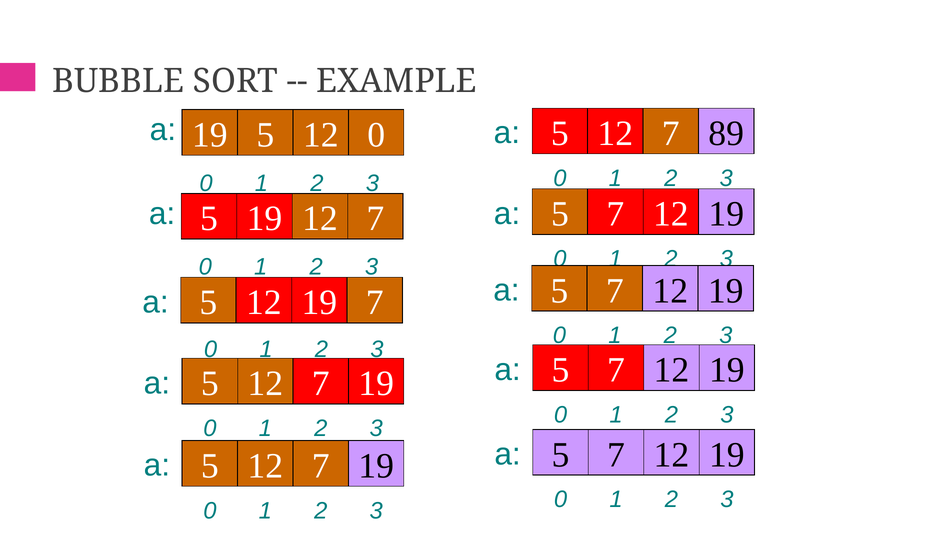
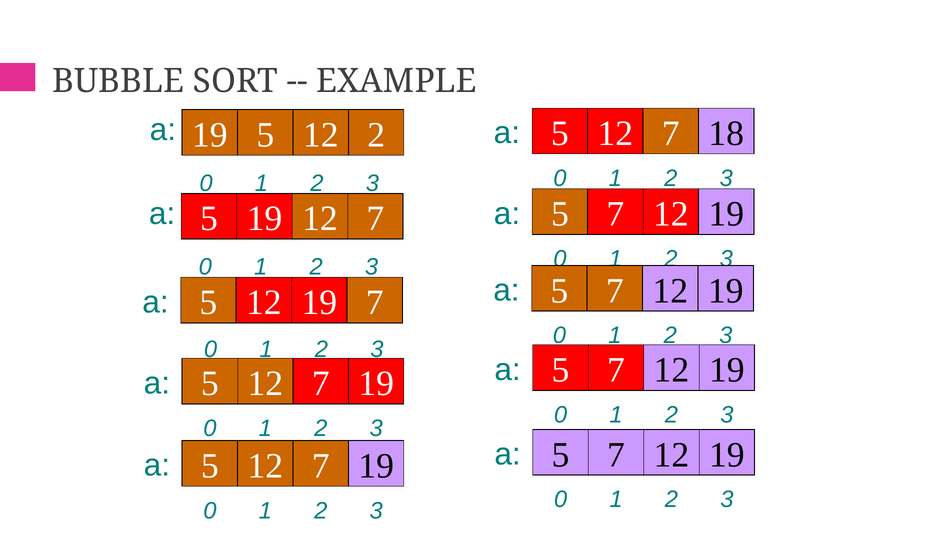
89: 89 -> 18
12 0: 0 -> 2
